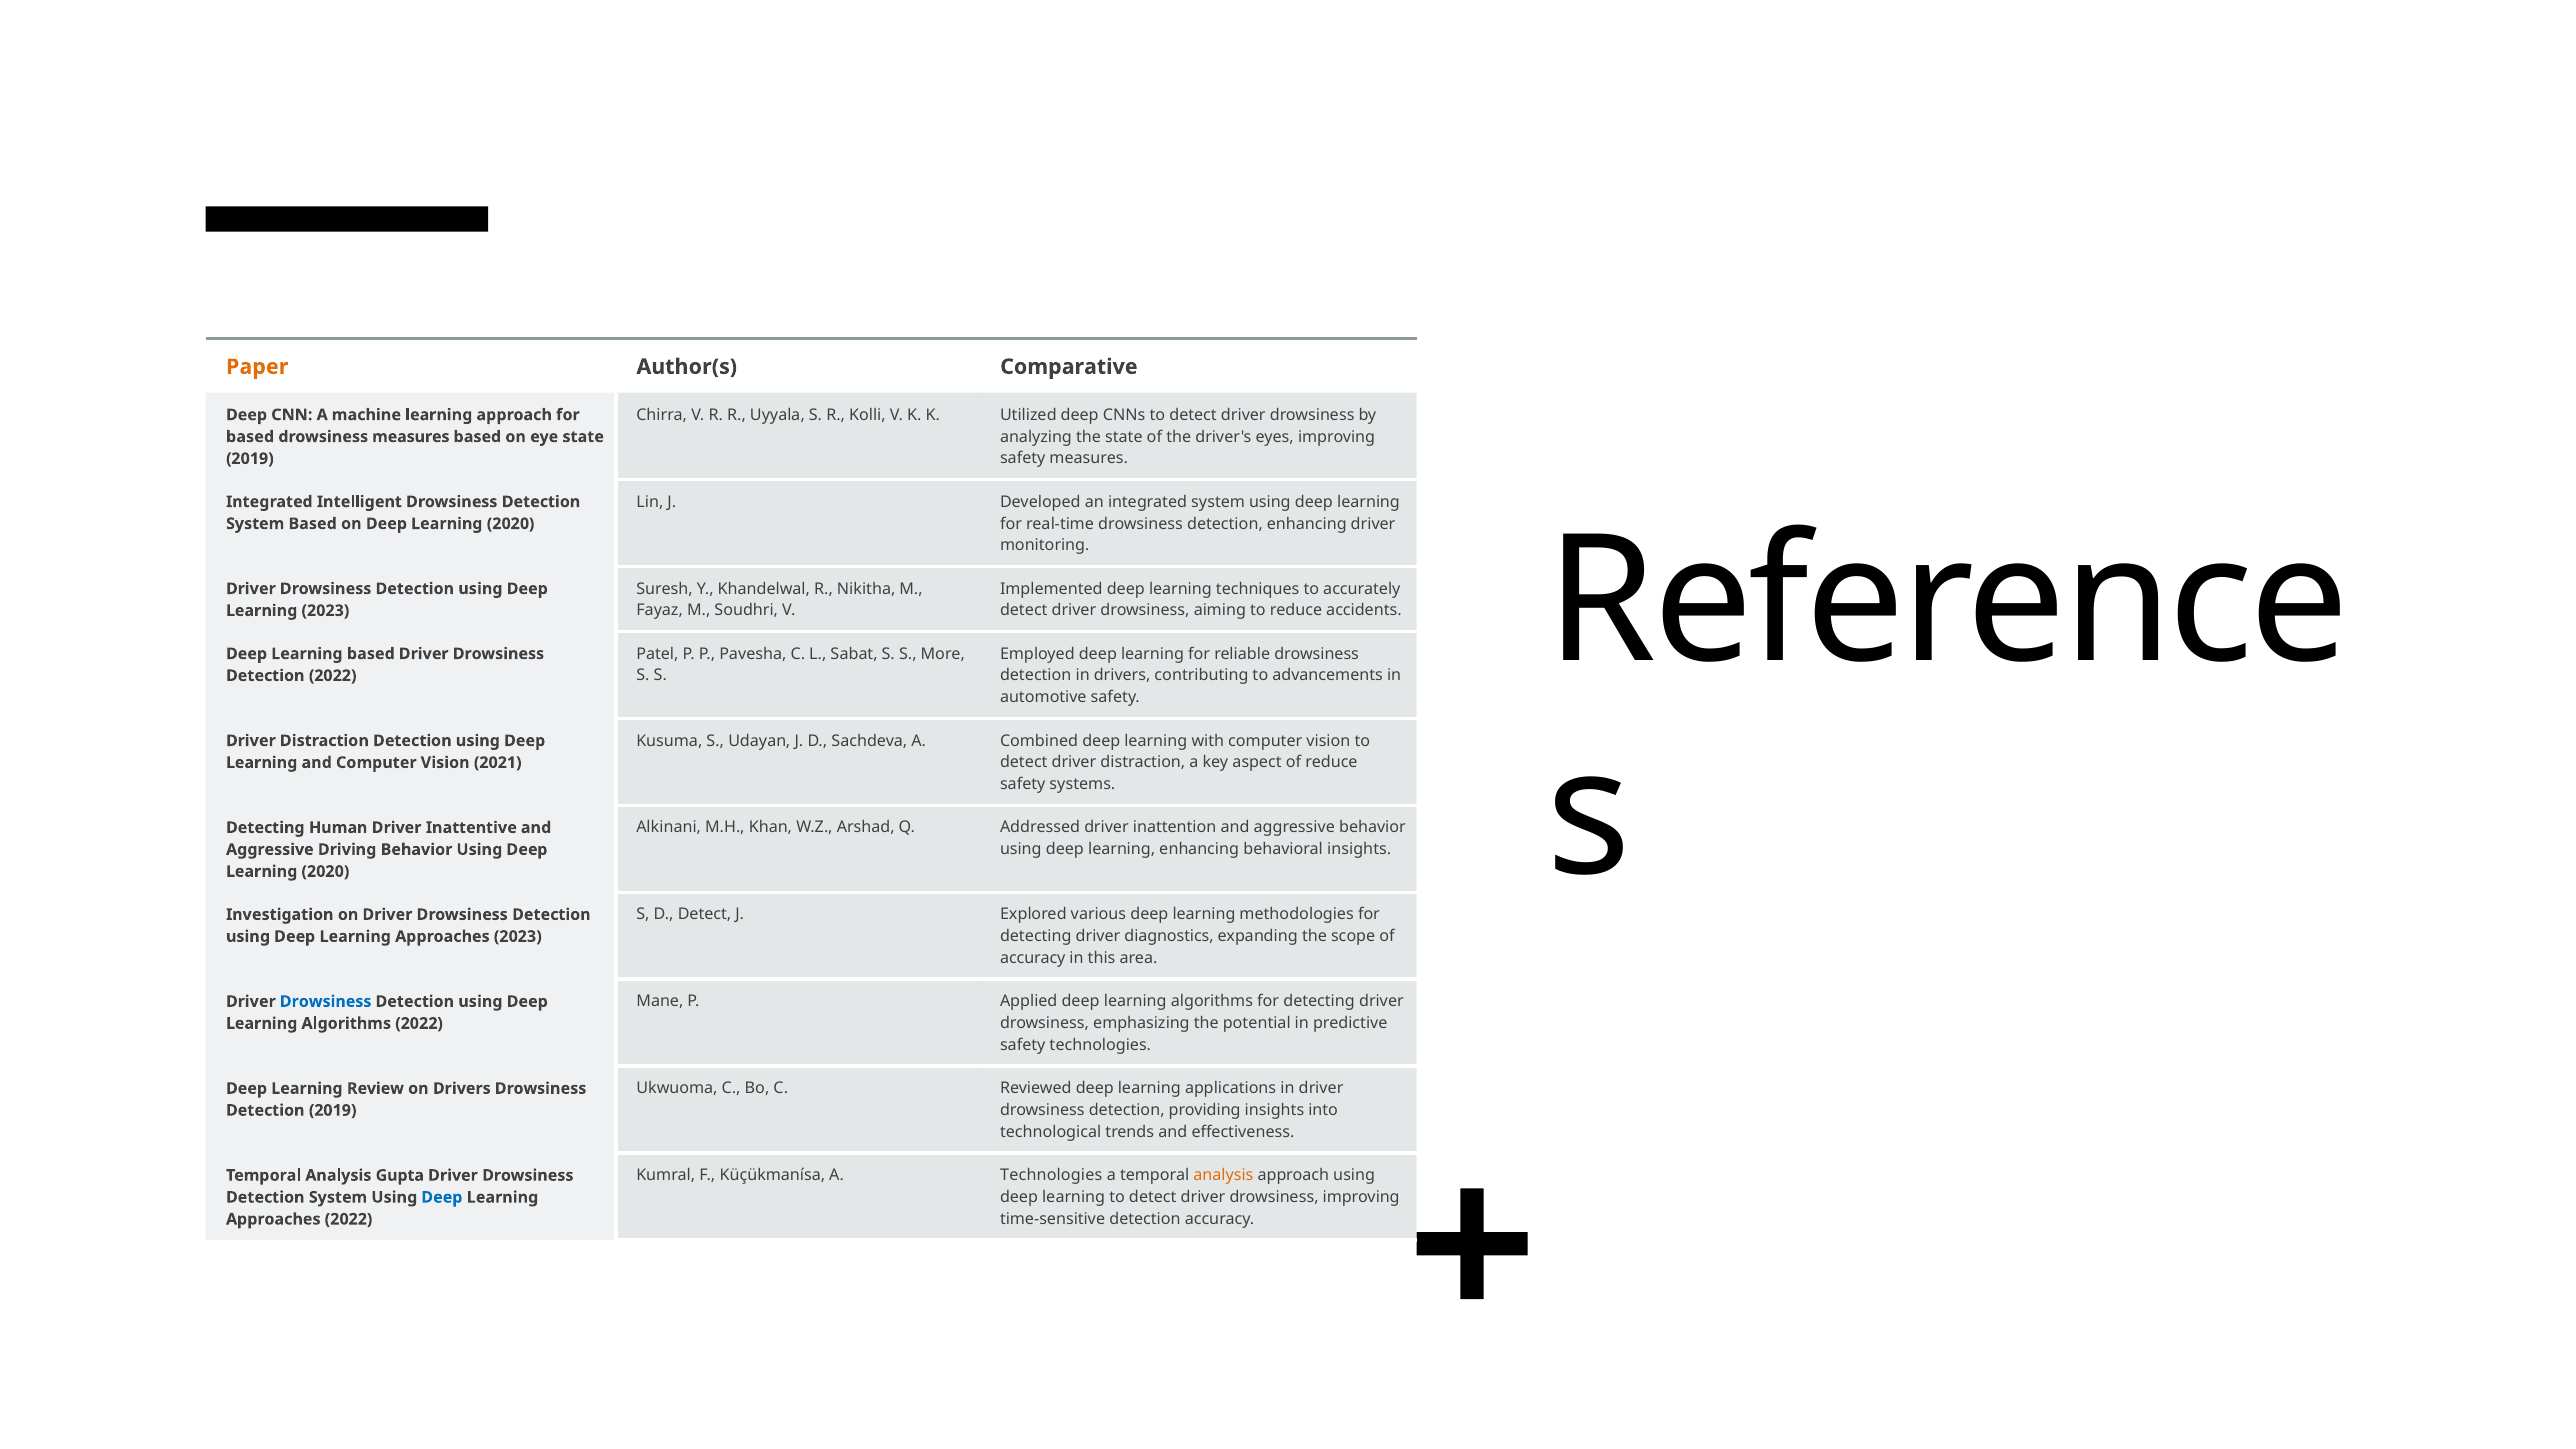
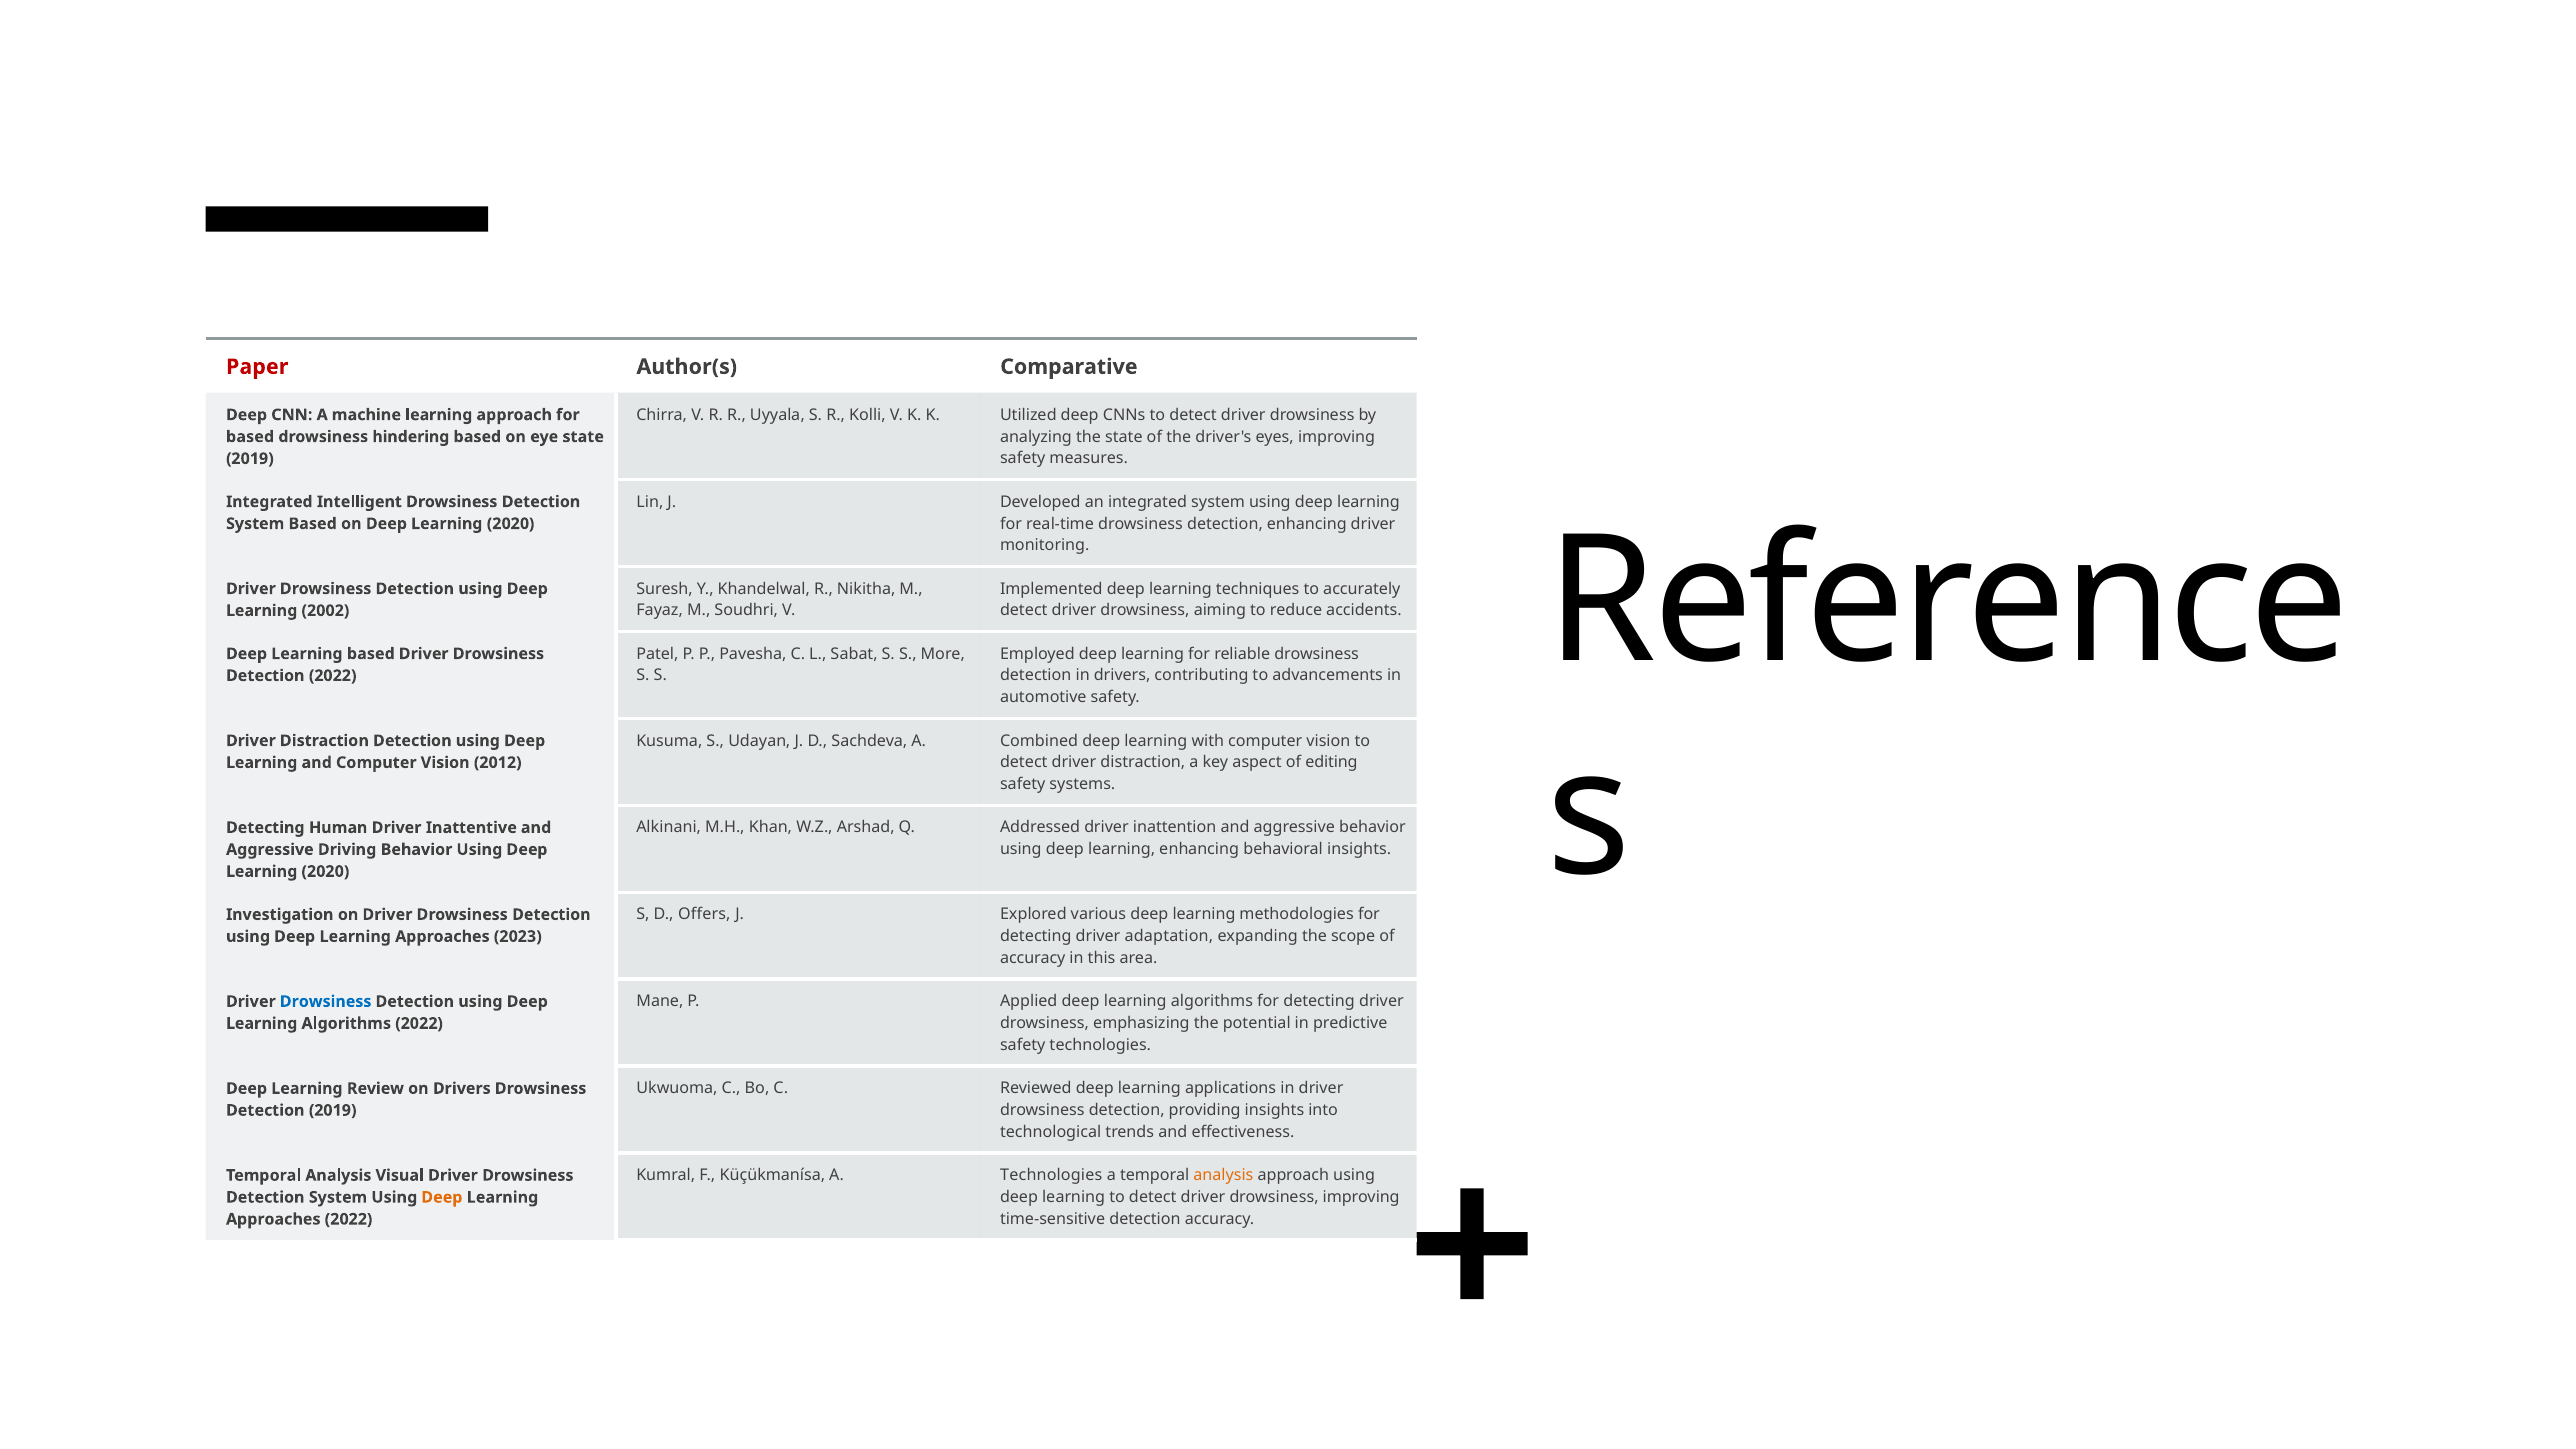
Paper colour: orange -> red
drowsiness measures: measures -> hindering
Learning 2023: 2023 -> 2002
of reduce: reduce -> editing
2021: 2021 -> 2012
D Detect: Detect -> Offers
diagnostics: diagnostics -> adaptation
Gupta: Gupta -> Visual
Deep at (442, 1197) colour: blue -> orange
